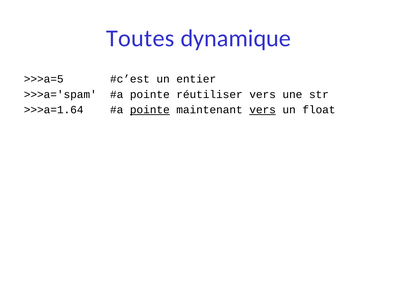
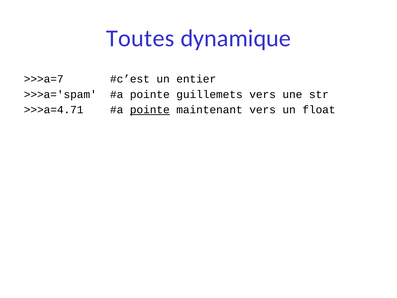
>>>a=5: >>>a=5 -> >>>a=7
réutiliser: réutiliser -> guillemets
>>>a=1.64: >>>a=1.64 -> >>>a=4.71
vers at (263, 110) underline: present -> none
